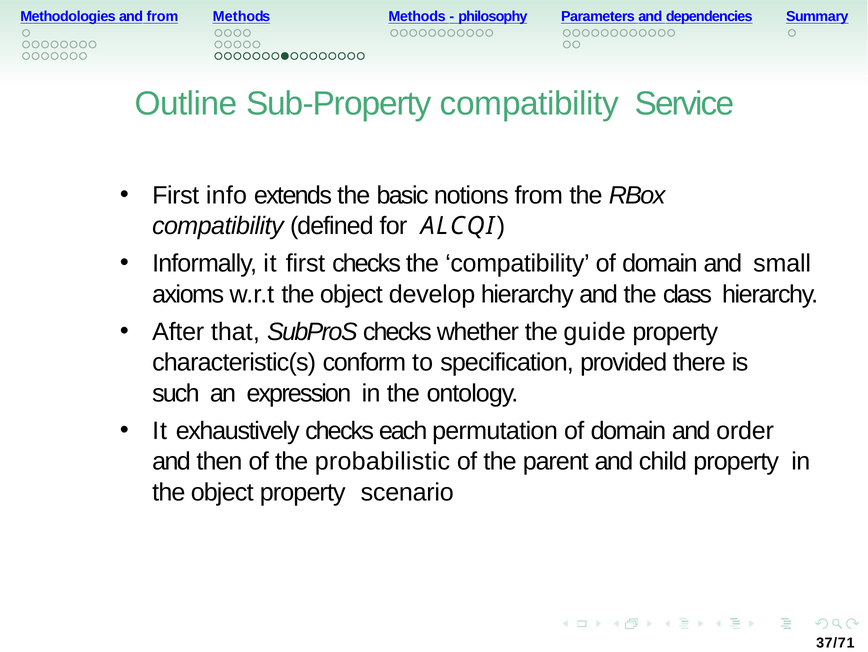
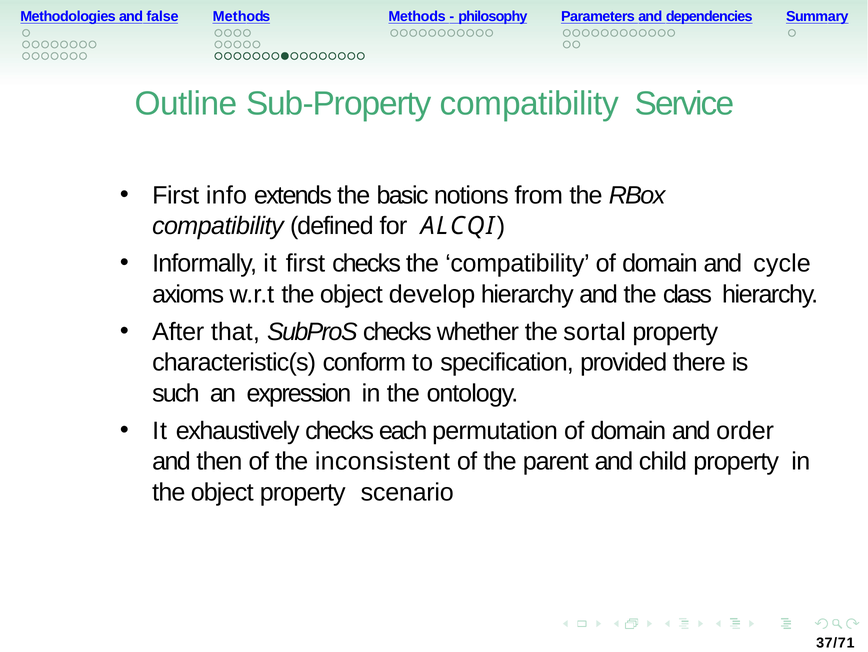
and from: from -> false
small: small -> cycle
guide: guide -> sortal
probabilistic: probabilistic -> inconsistent
